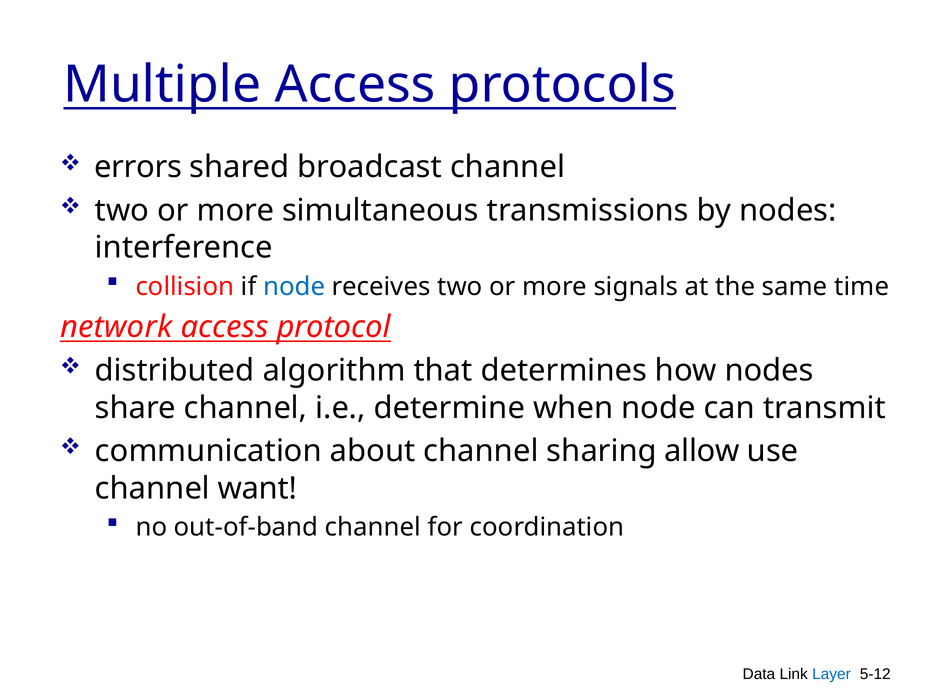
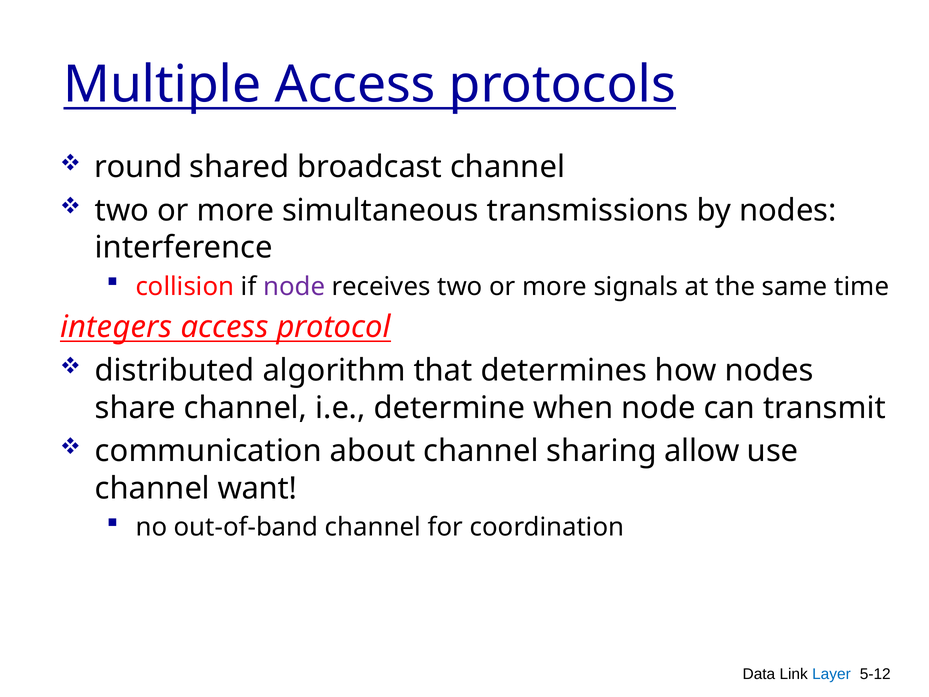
errors: errors -> round
node at (294, 287) colour: blue -> purple
network: network -> integers
